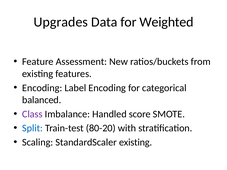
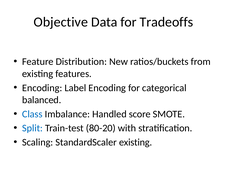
Upgrades: Upgrades -> Objective
Weighted: Weighted -> Tradeoffs
Assessment: Assessment -> Distribution
Class colour: purple -> blue
